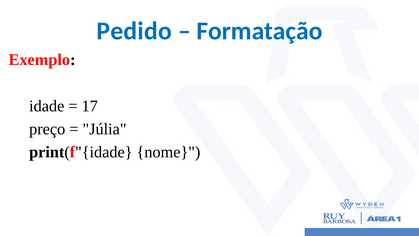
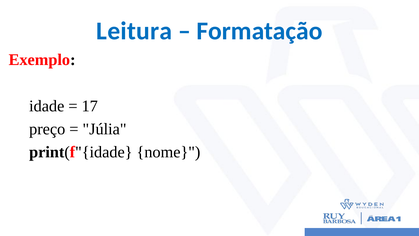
Pedido: Pedido -> Leitura
